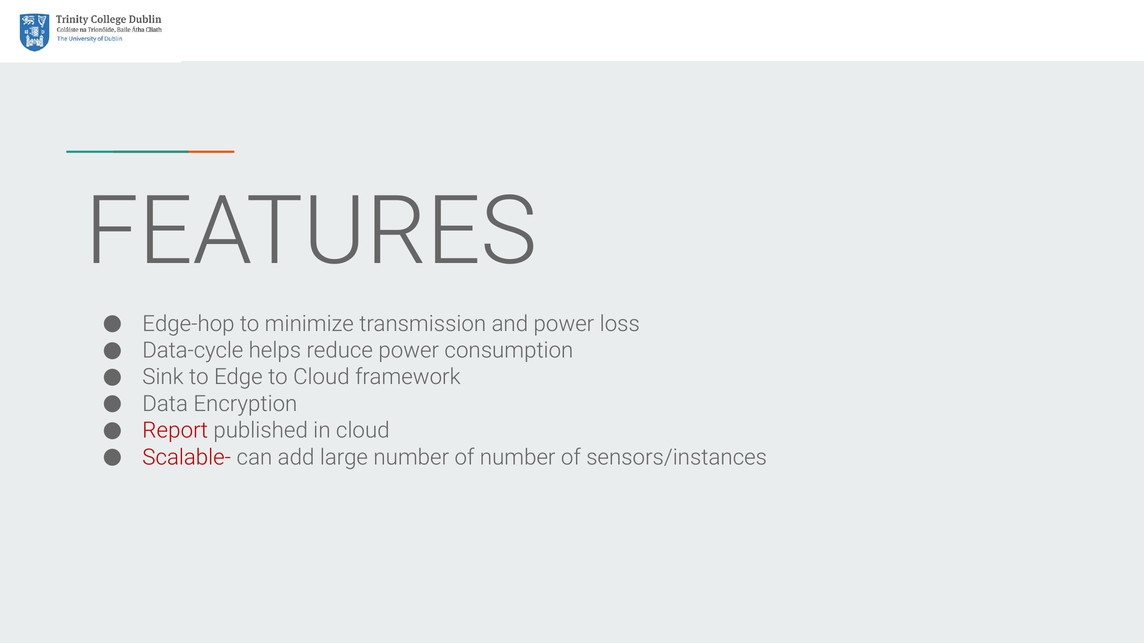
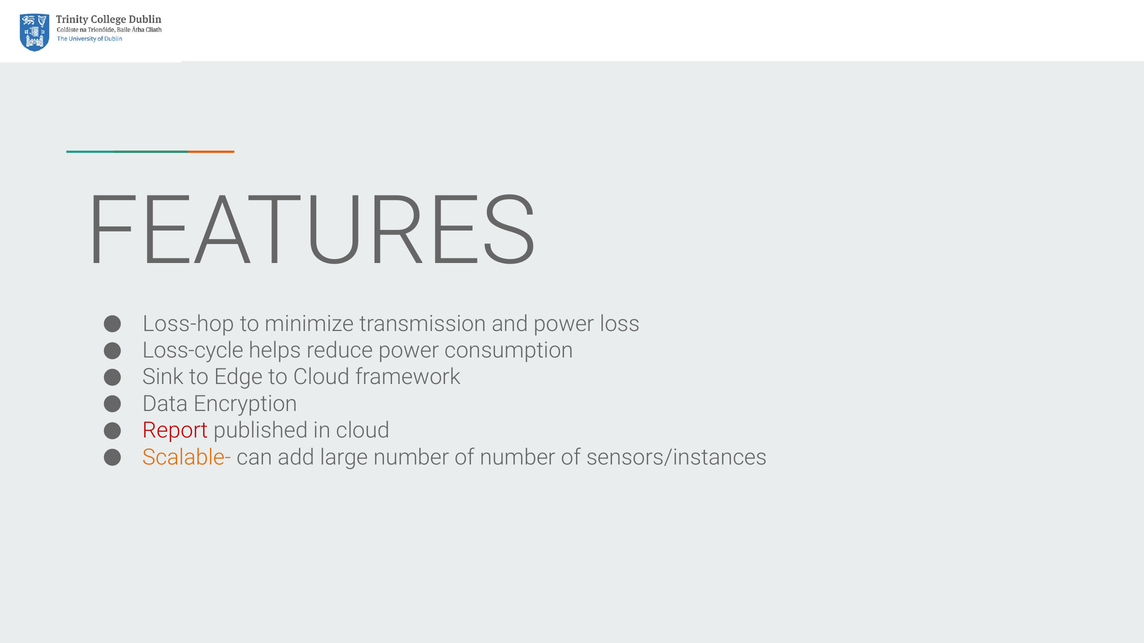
Edge-hop: Edge-hop -> Loss-hop
Data-cycle: Data-cycle -> Loss-cycle
Scalable- colour: red -> orange
